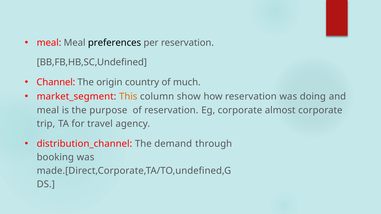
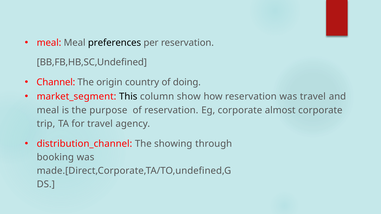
much: much -> doing
This colour: orange -> black
was doing: doing -> travel
demand: demand -> showing
